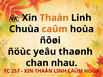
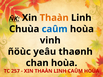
caûm at (55, 29) colour: orange -> blue
ñôøi: ñôøi -> vinh
chan nhau: nhau -> hoùa
